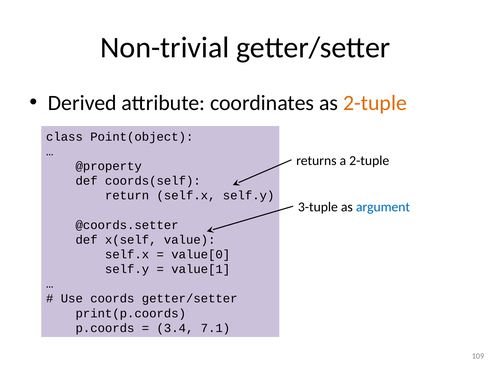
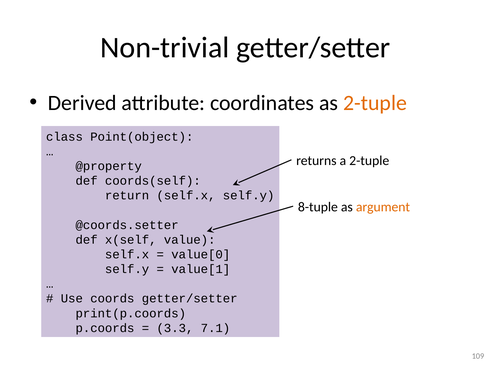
3-tuple: 3-tuple -> 8-tuple
argument colour: blue -> orange
3.4: 3.4 -> 3.3
